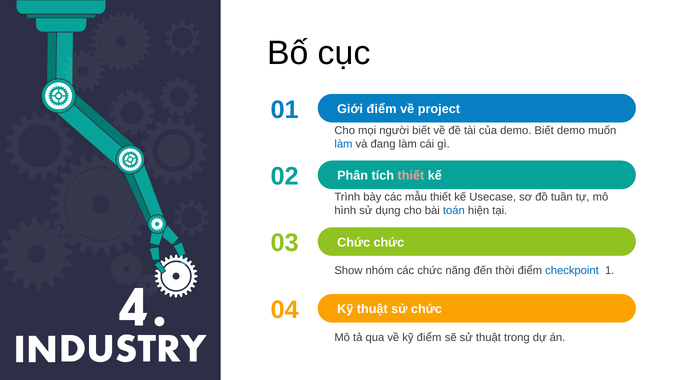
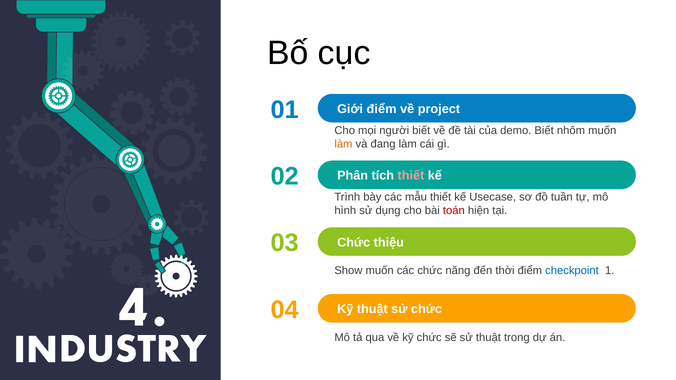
Biết demo: demo -> nhôm
làm at (343, 144) colour: blue -> orange
toán colour: blue -> red
Chức chức: chức -> thiệu
Show nhóm: nhóm -> muốn
kỹ điểm: điểm -> chức
